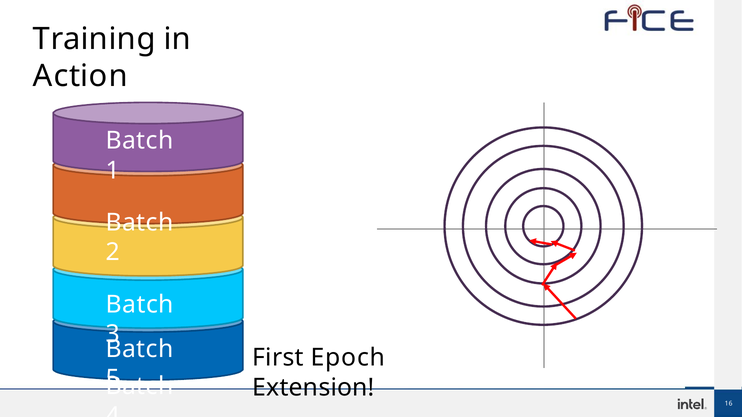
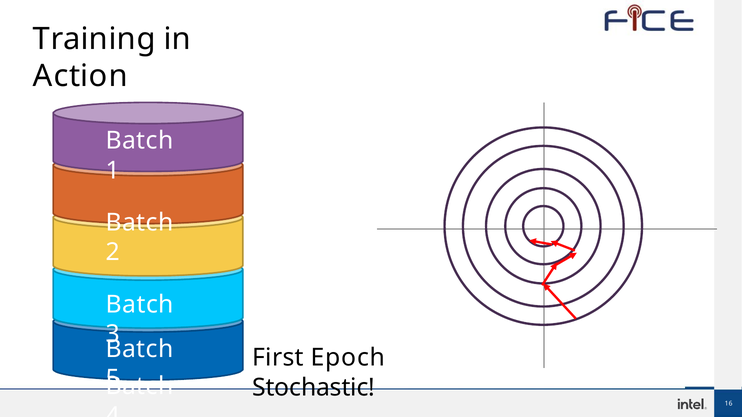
Extension: Extension -> Stochastic
